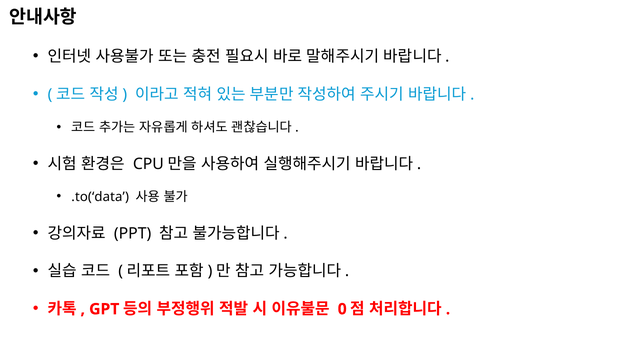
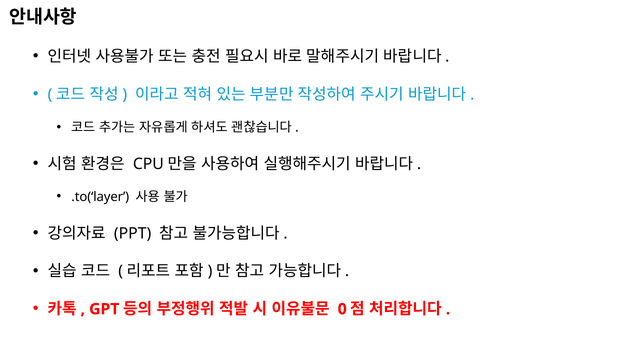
.to(‘data: .to(‘data -> .to(‘layer
